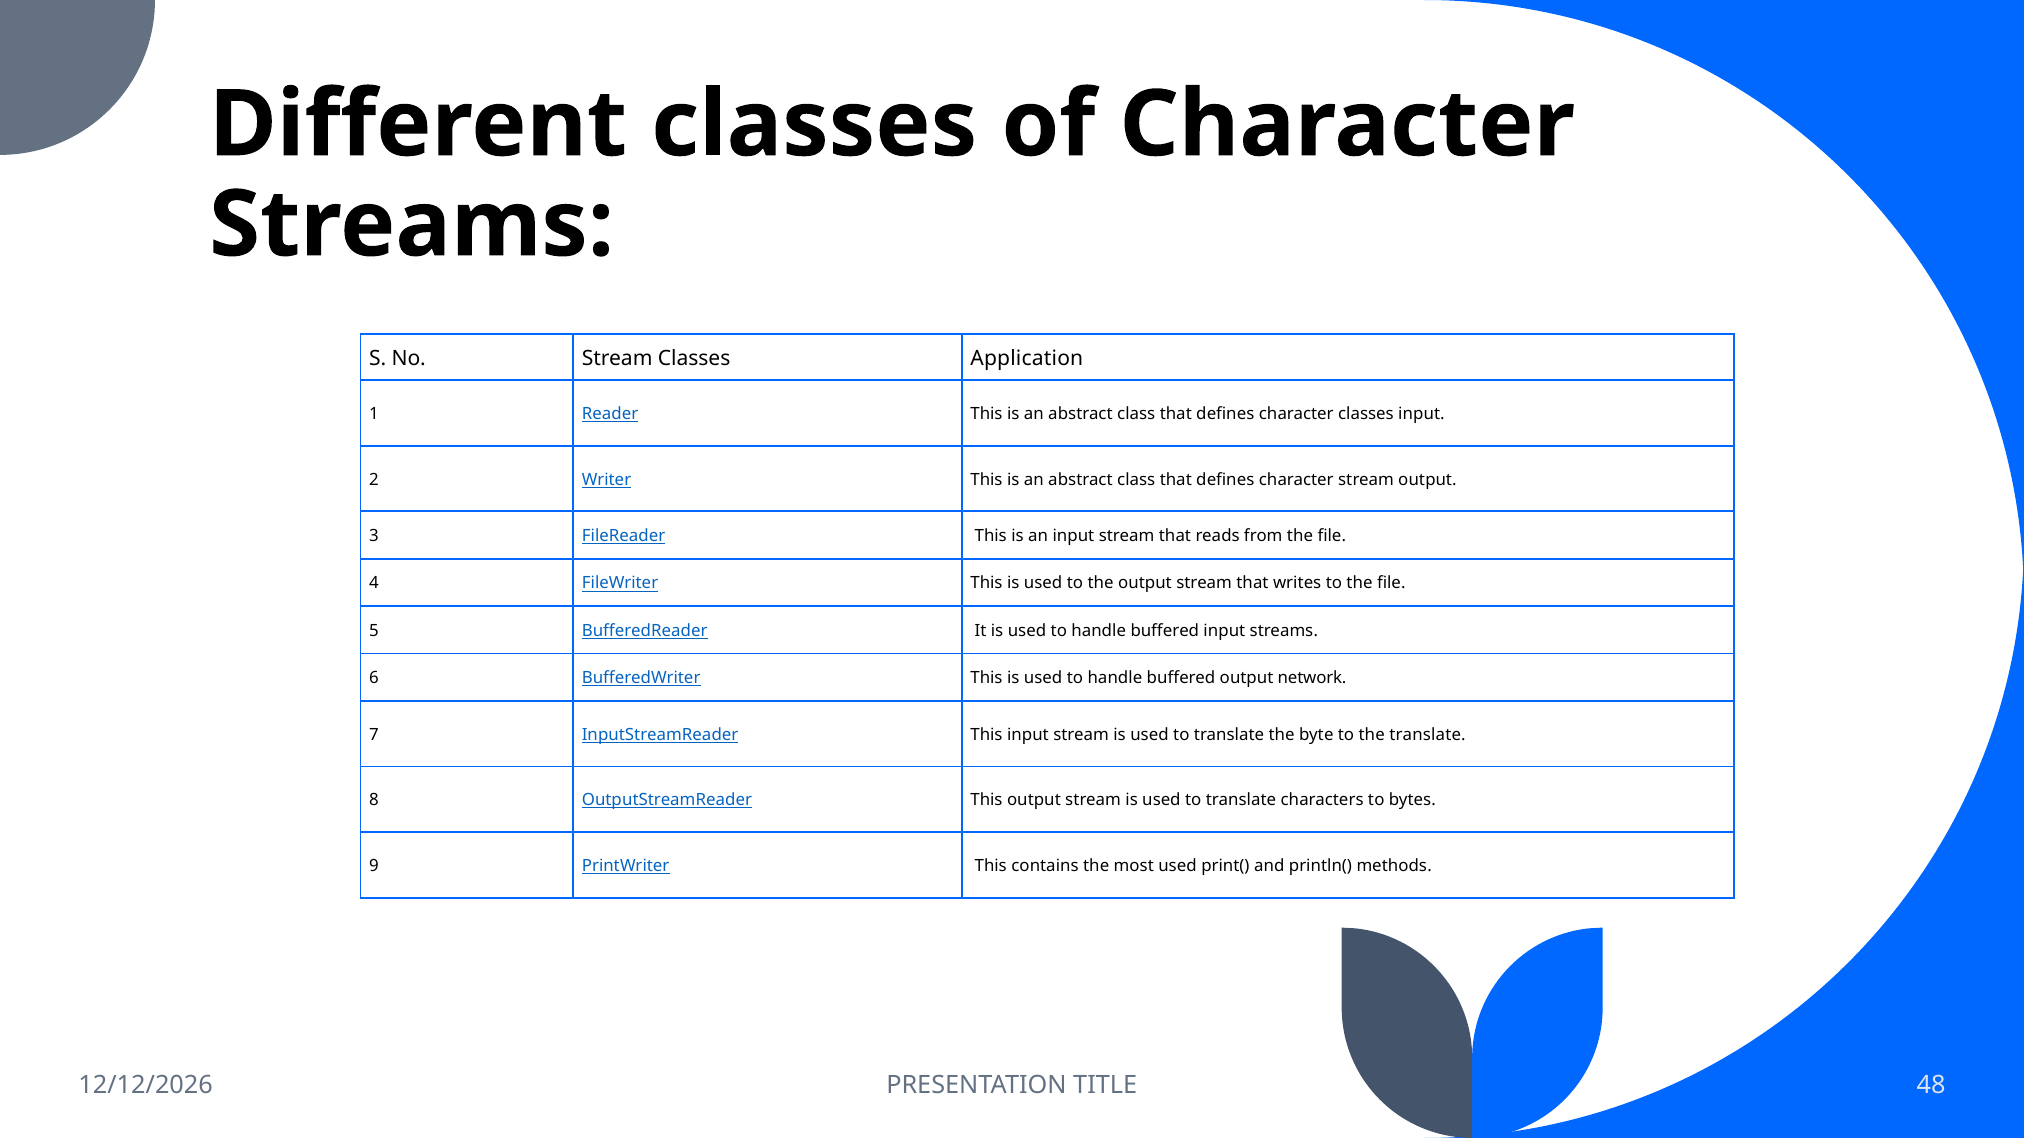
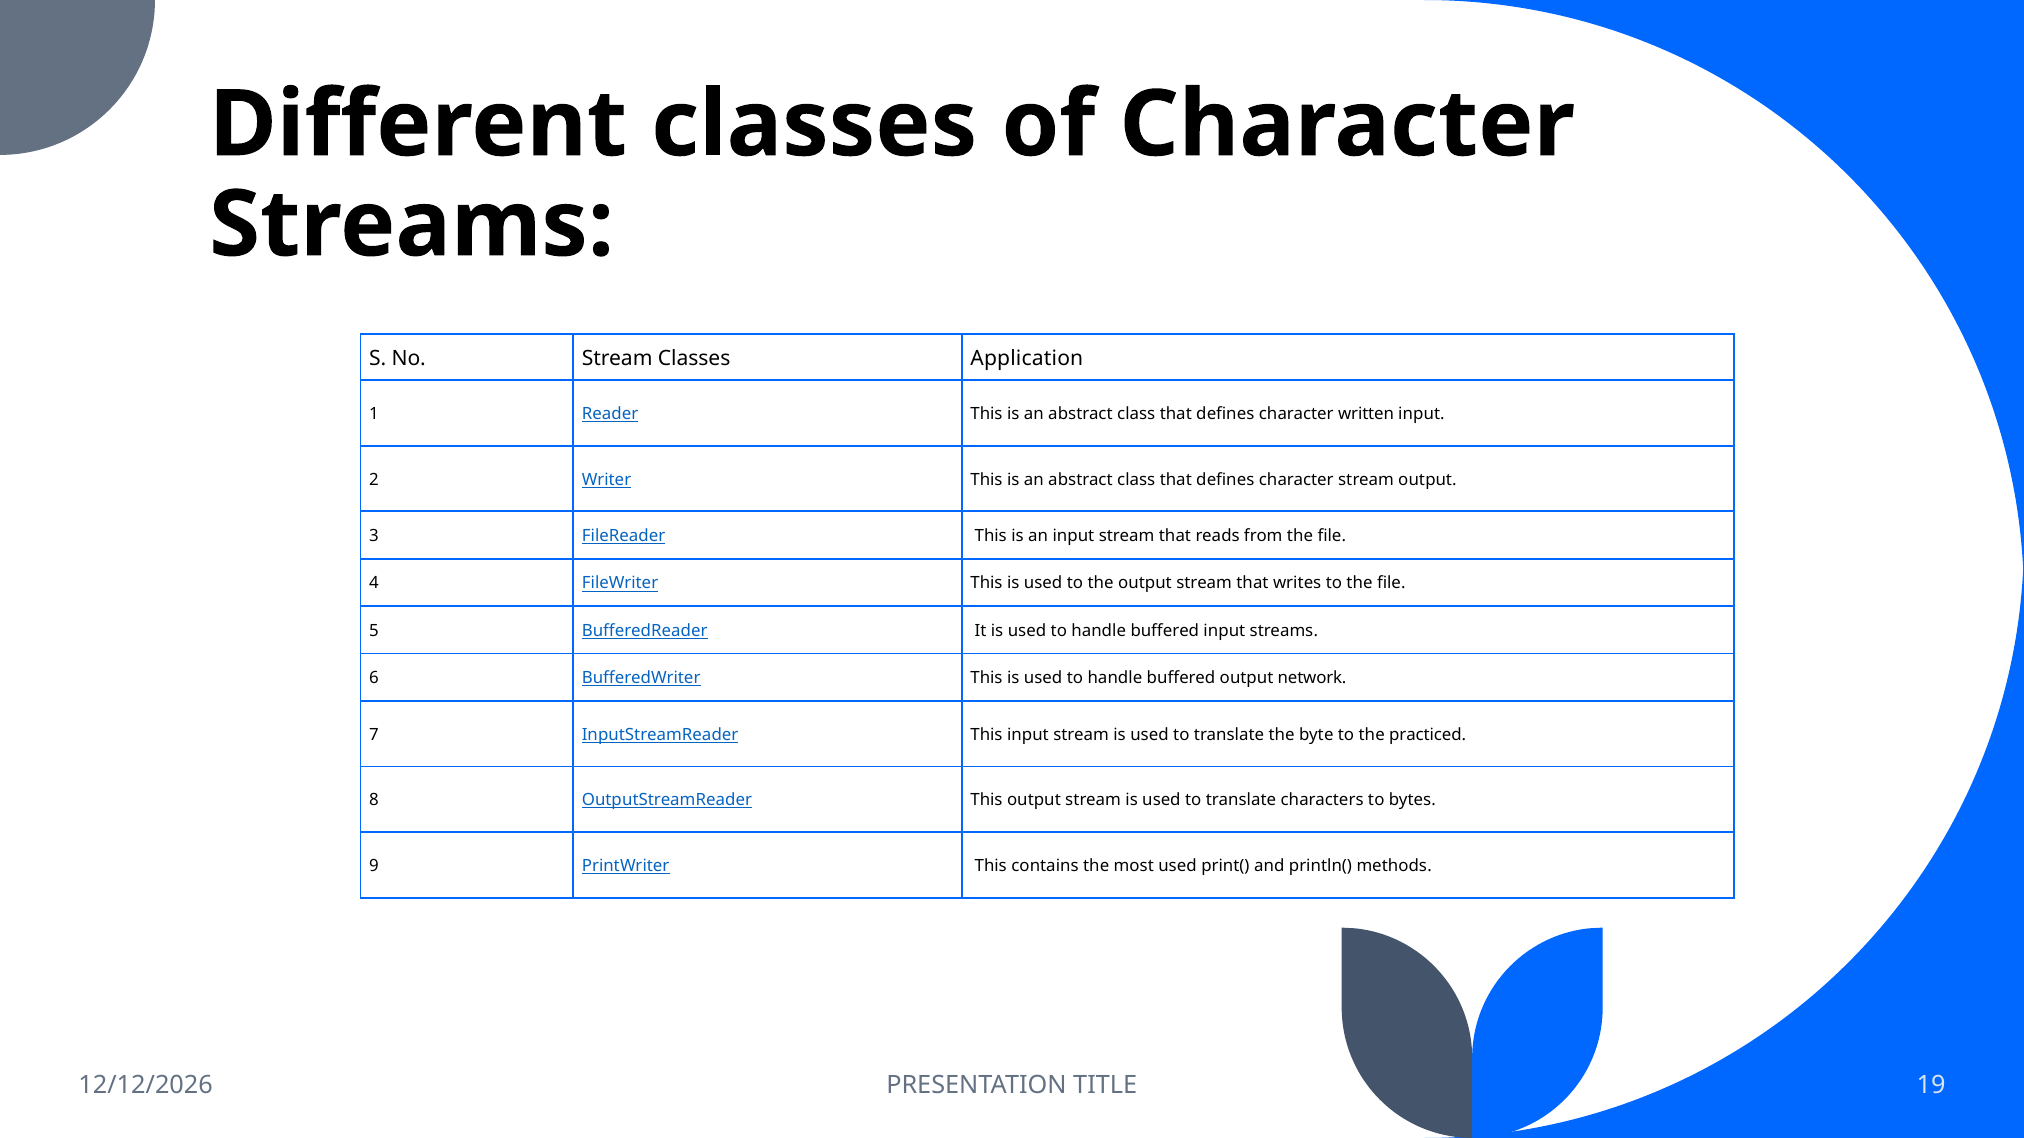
character classes: classes -> written
the translate: translate -> practiced
48: 48 -> 19
